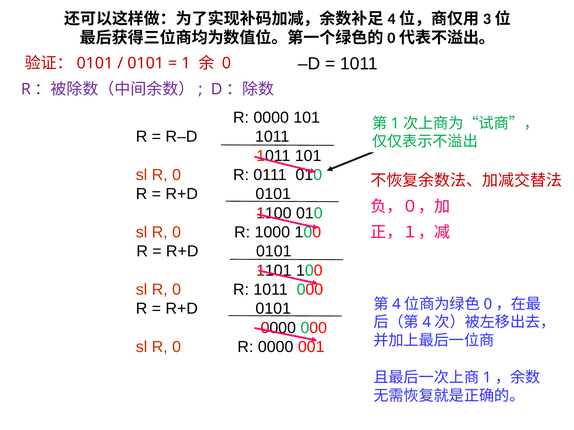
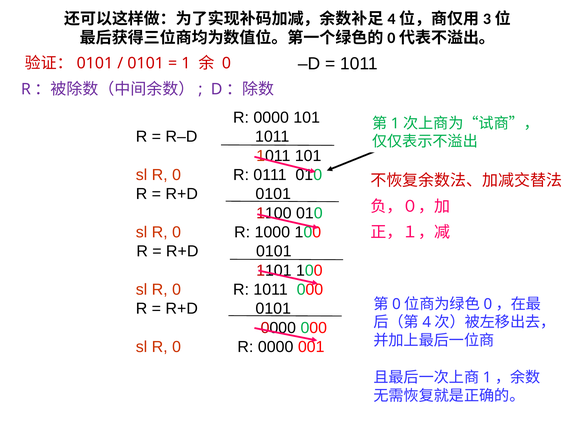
4 at (396, 304): 4 -> 0
